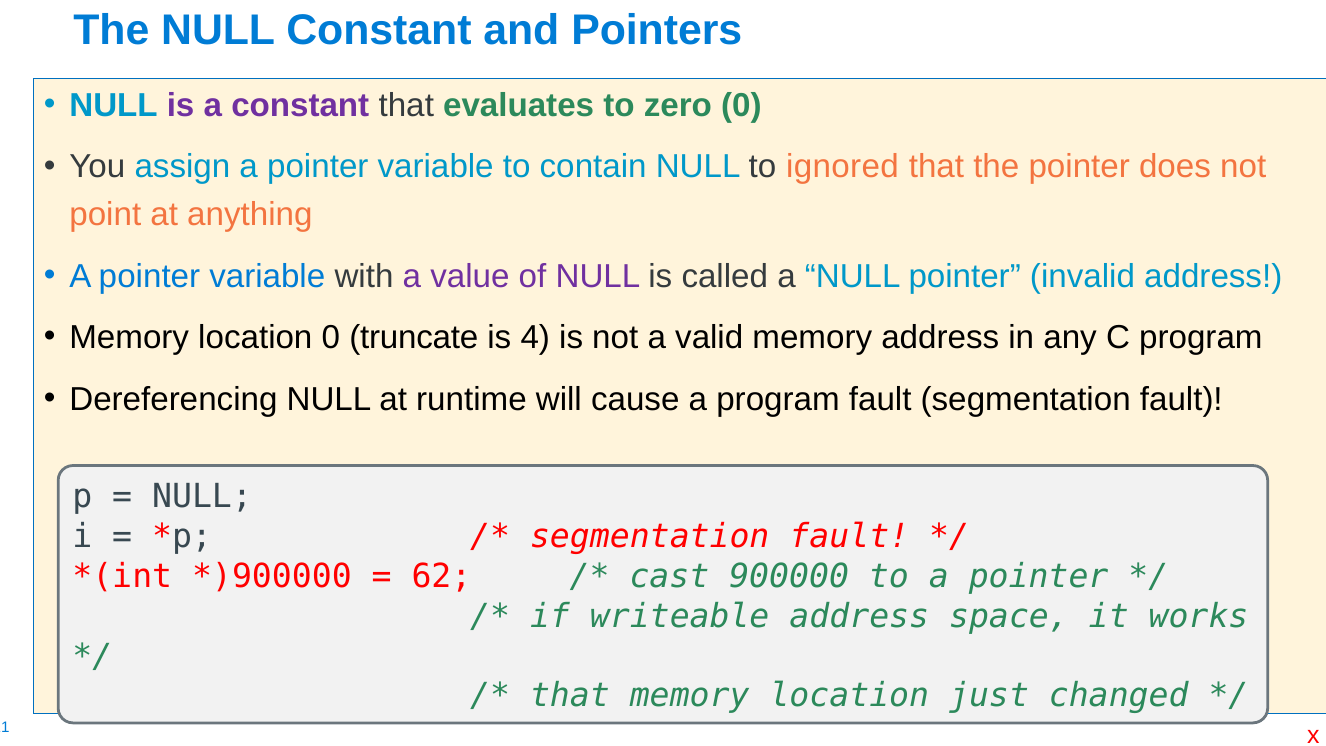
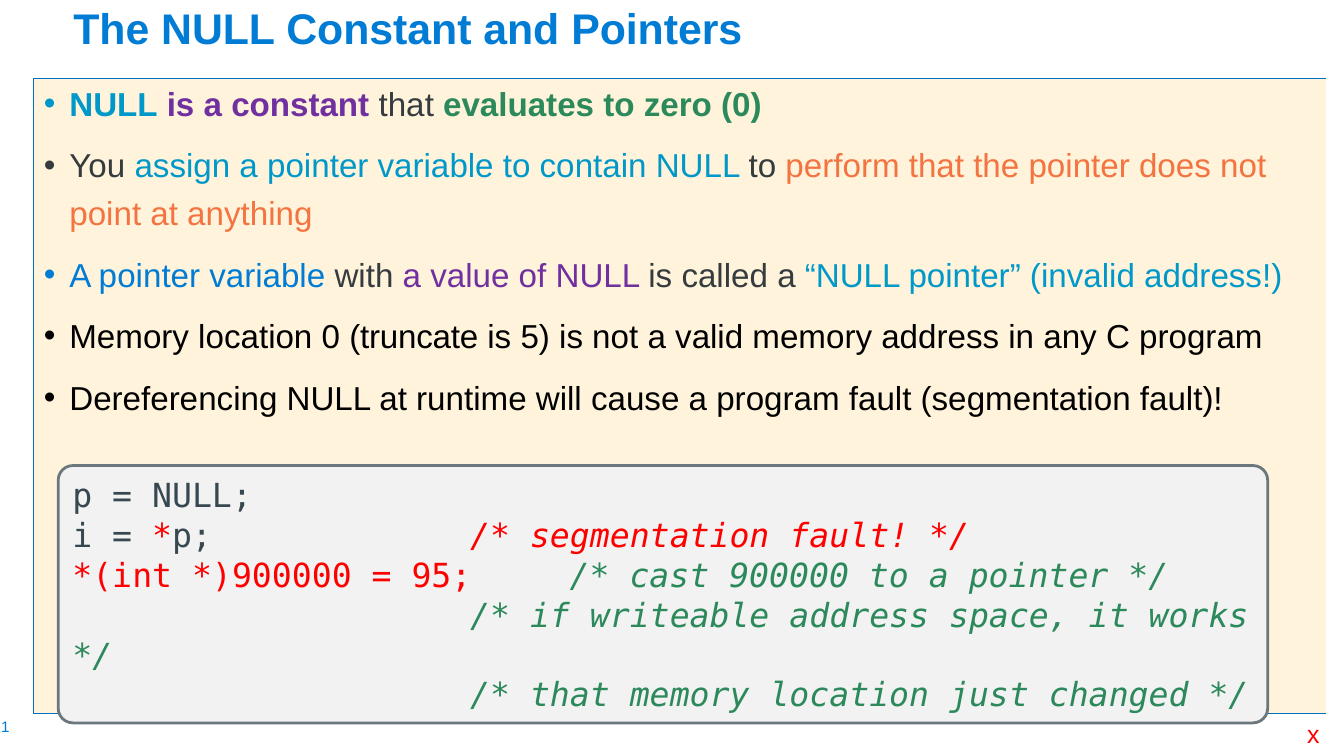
ignored: ignored -> perform
4: 4 -> 5
62: 62 -> 95
